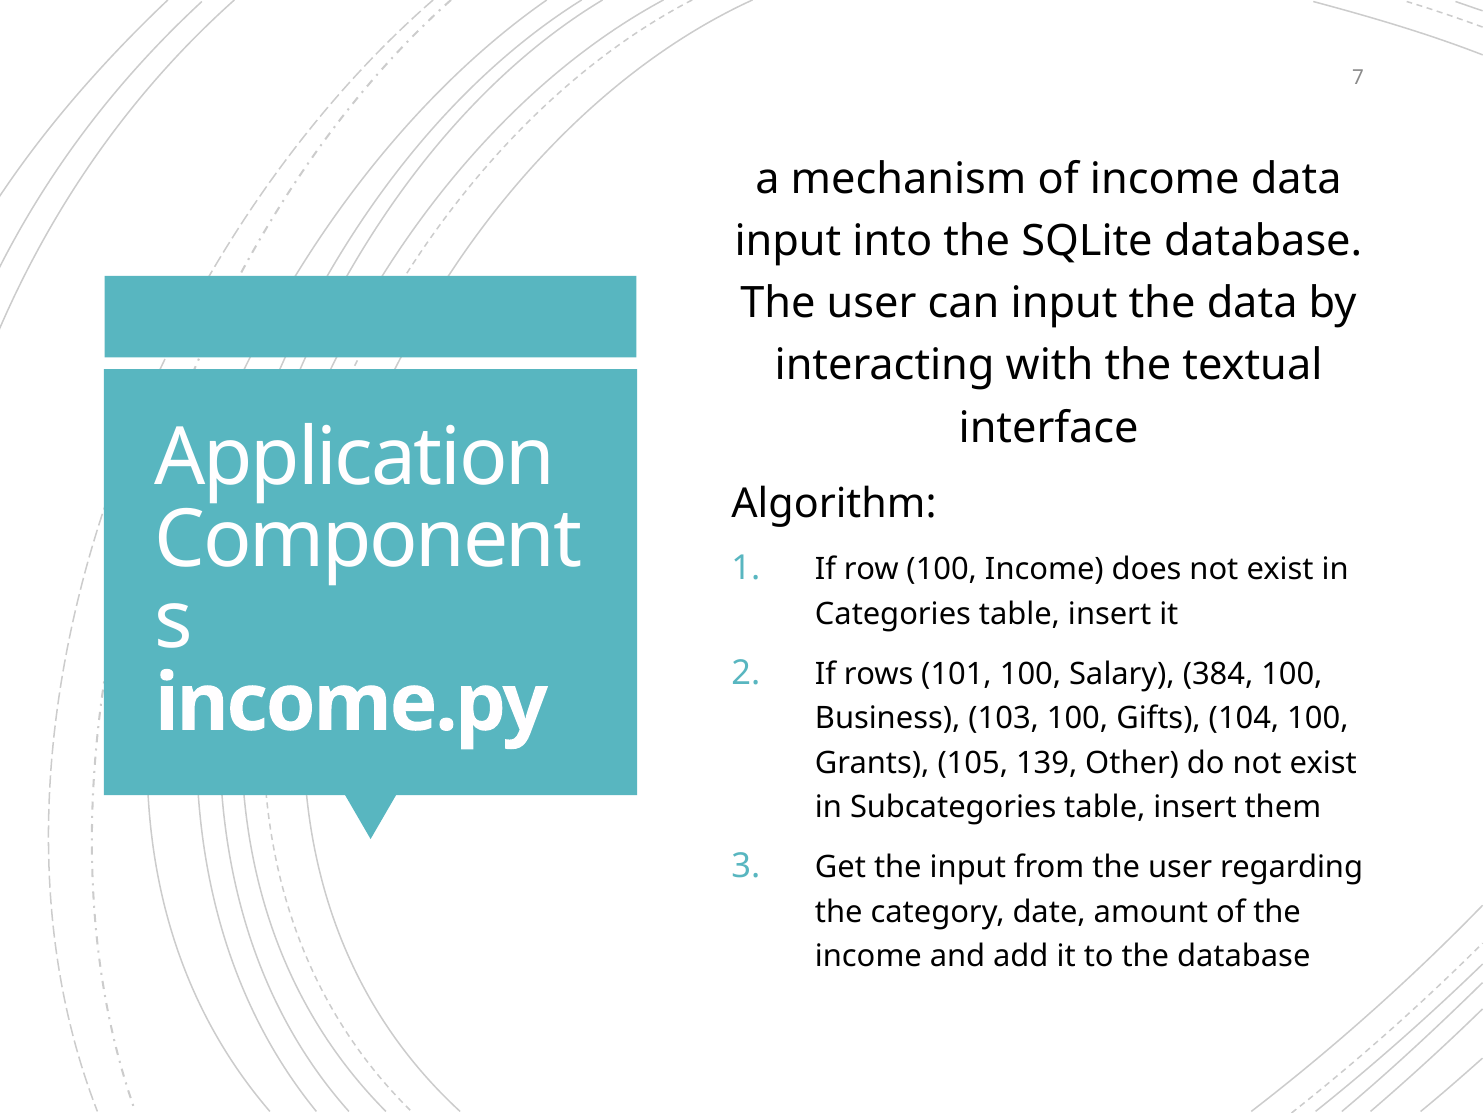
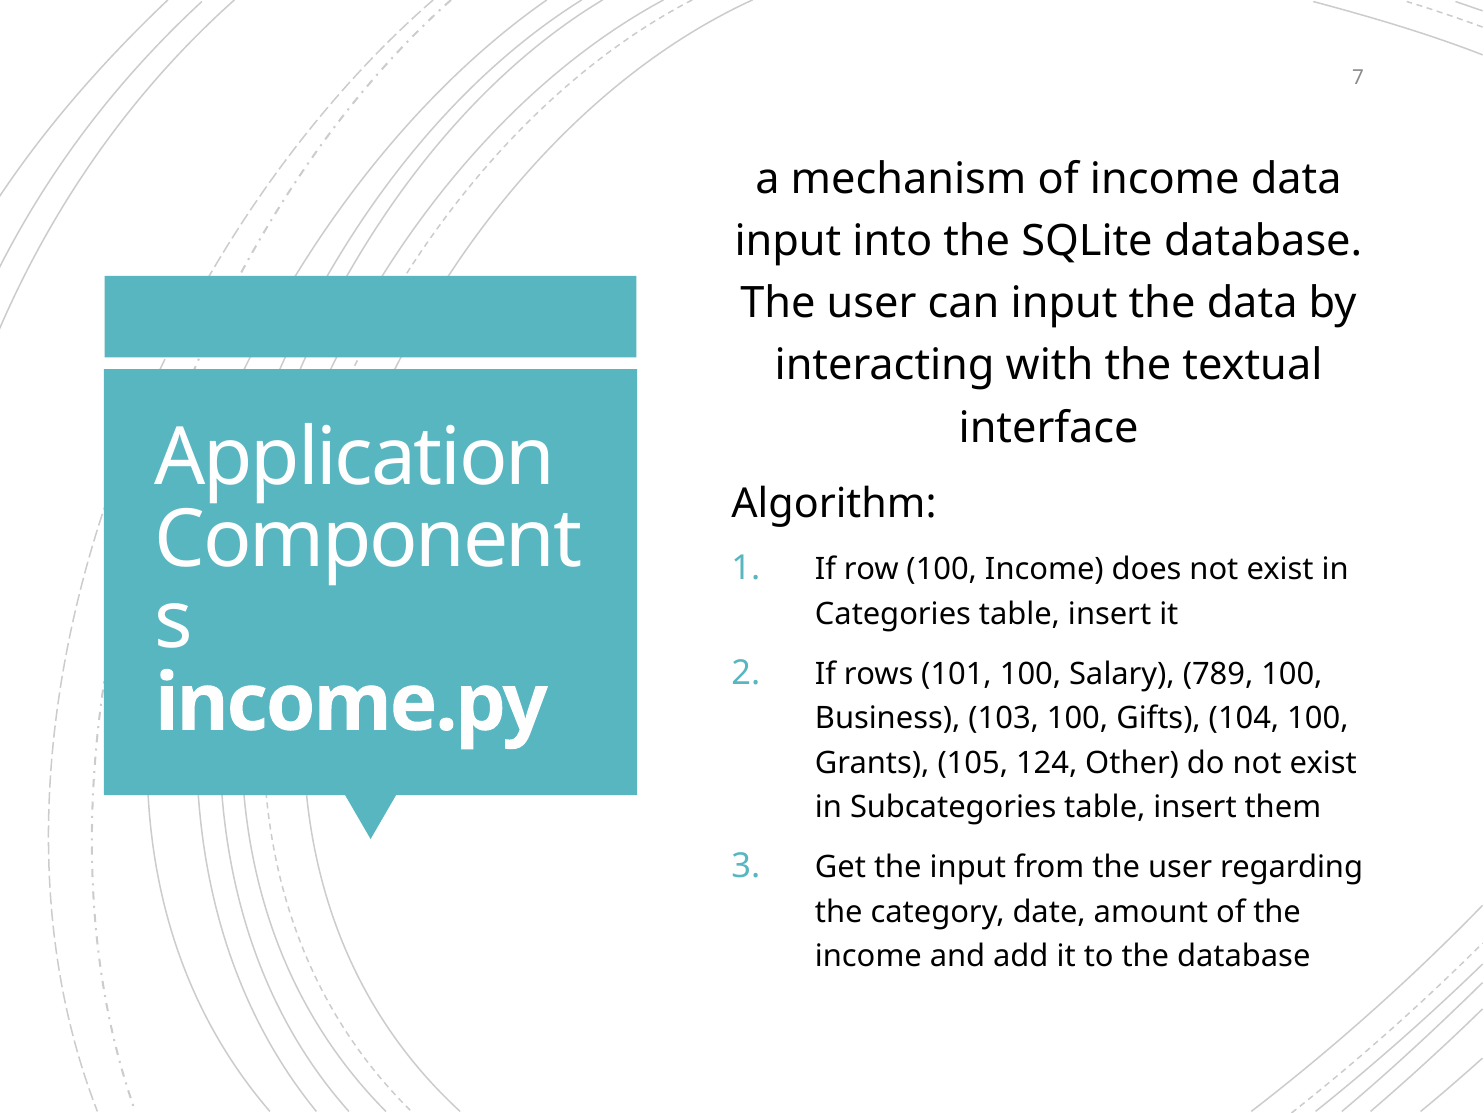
384: 384 -> 789
139: 139 -> 124
